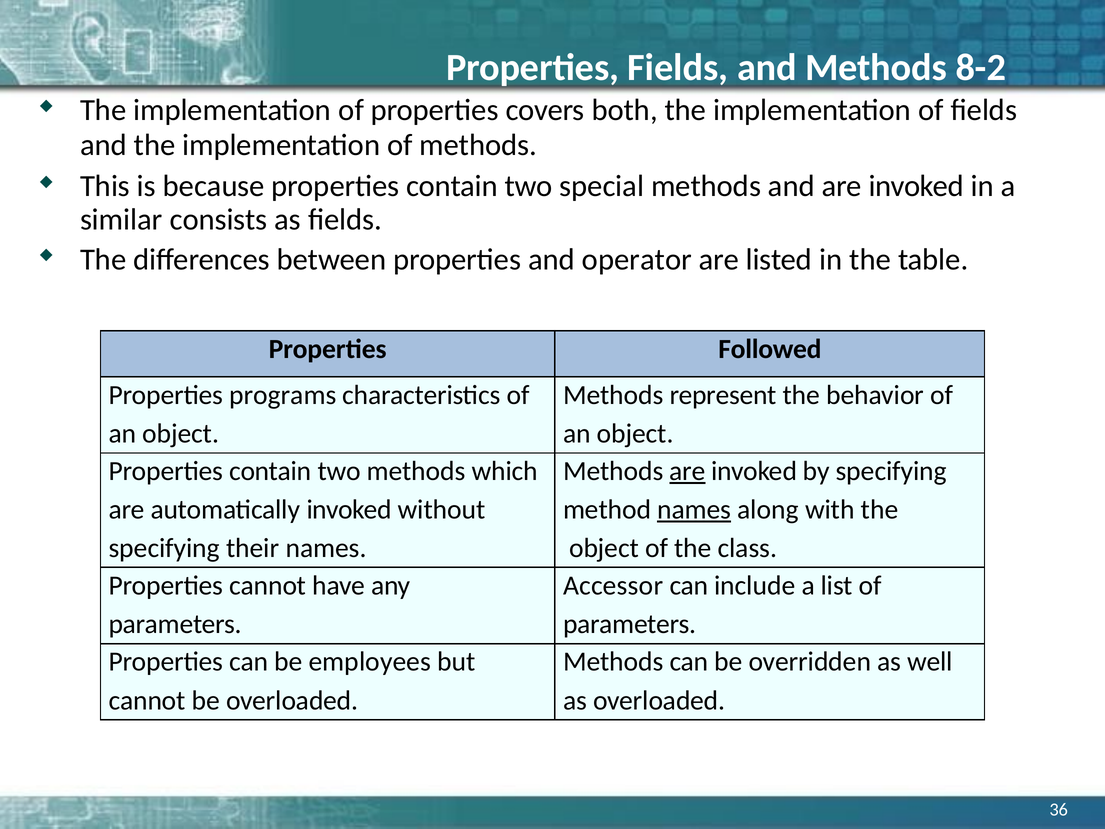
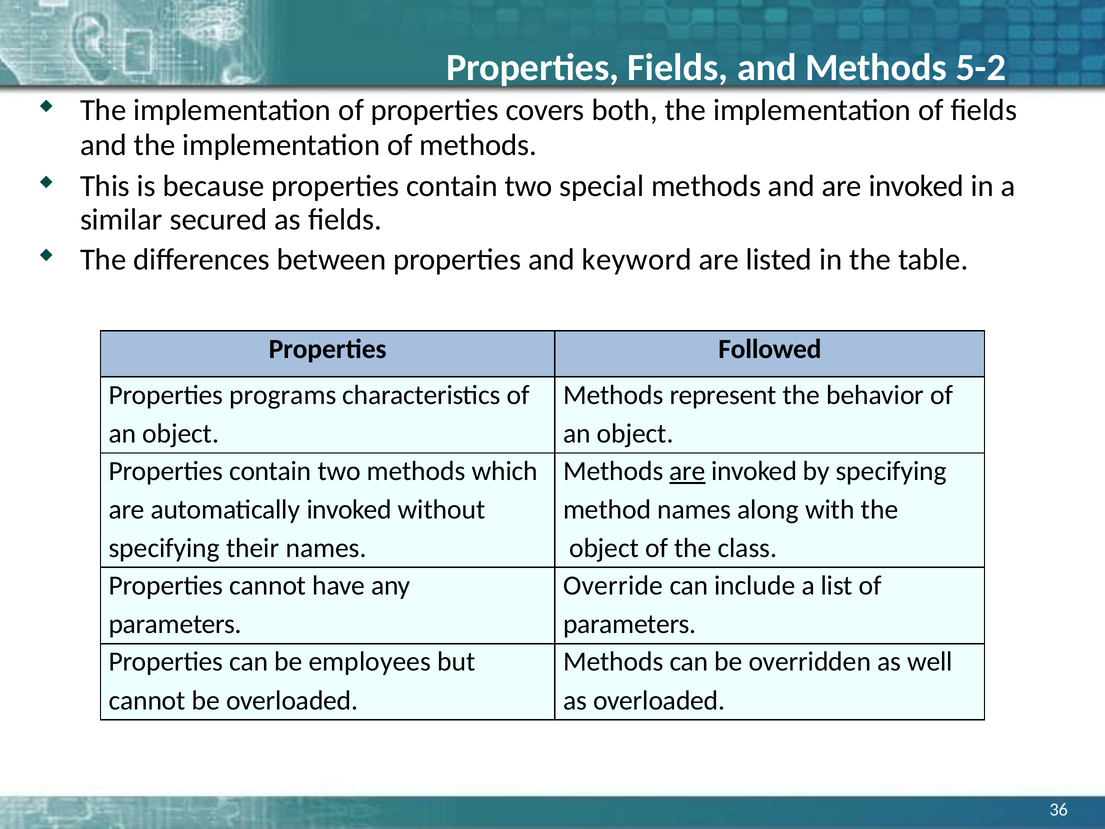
8-2: 8-2 -> 5-2
consists: consists -> secured
operator: operator -> keyword
names at (694, 509) underline: present -> none
Accessor: Accessor -> Override
